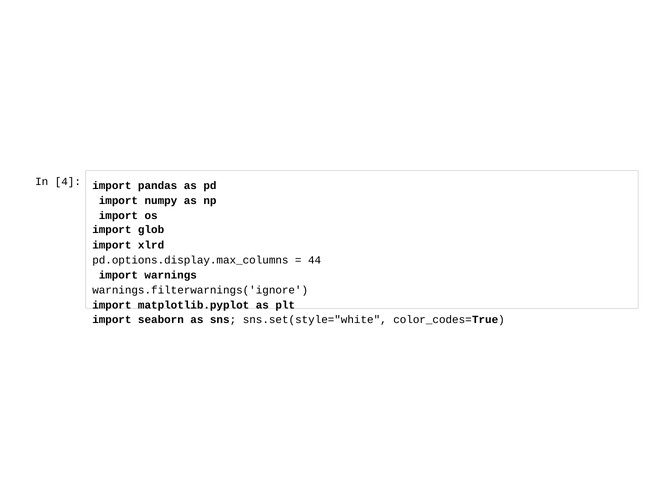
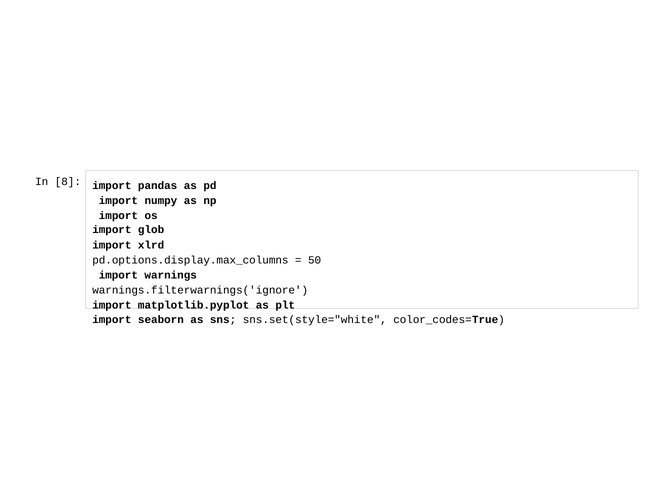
4: 4 -> 8
44: 44 -> 50
